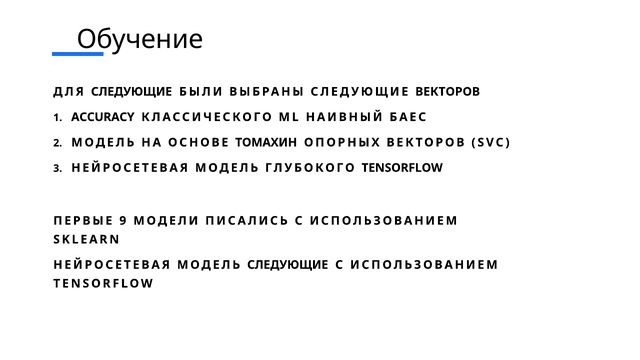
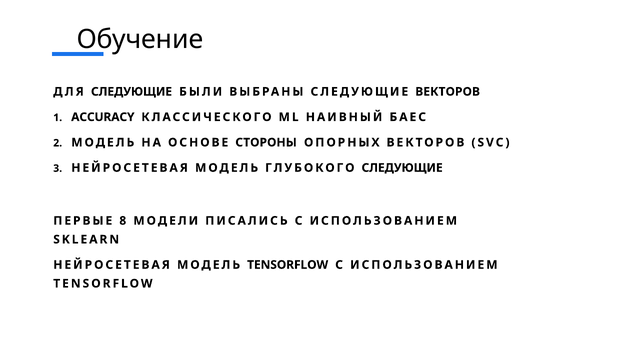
ТОМАХИН: ТОМАХИН -> СТОРОНЫ
ГЛУБОКОГО TENSORFLOW: TENSORFLOW -> СЛЕДУЮЩИЕ
9: 9 -> 8
МОДЕЛЬ СЛЕДУЮЩИЕ: СЛЕДУЮЩИЕ -> TENSORFLOW
